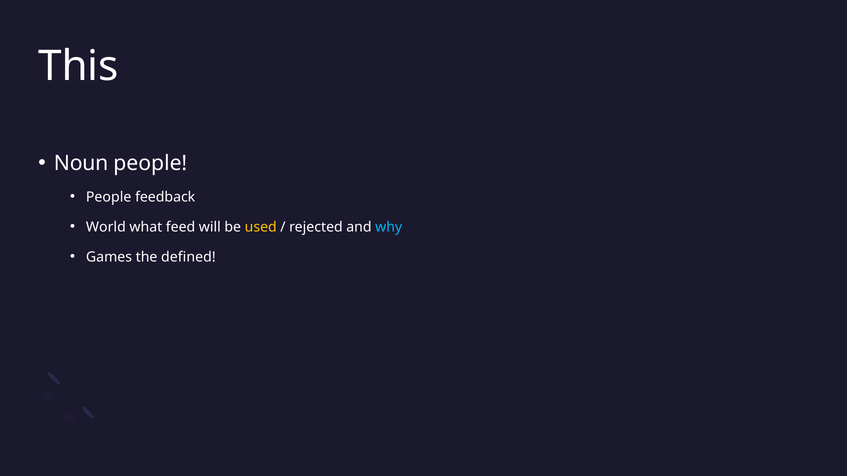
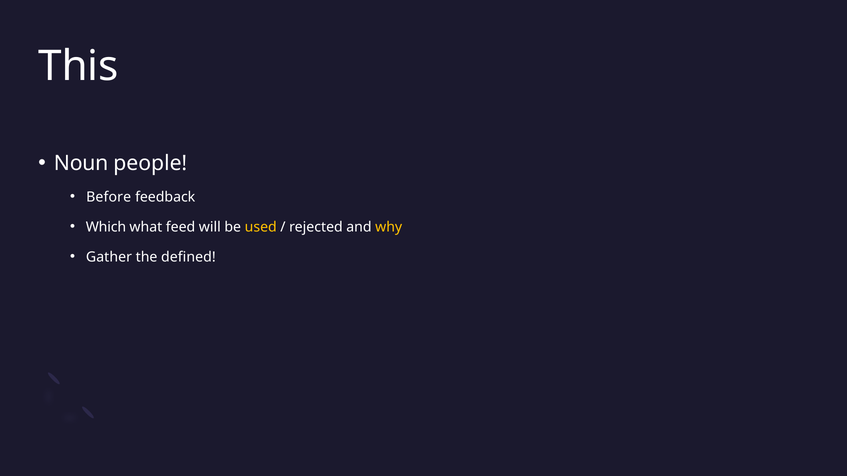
People at (109, 197): People -> Before
World: World -> Which
why colour: light blue -> yellow
Games: Games -> Gather
